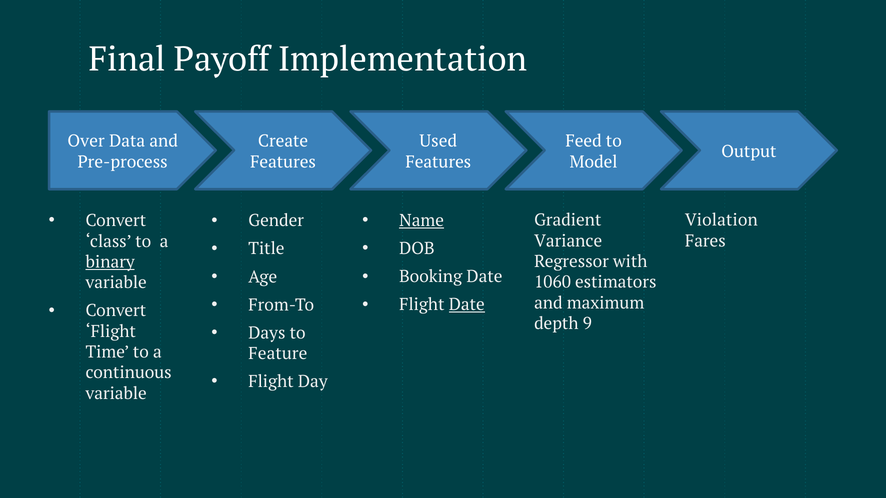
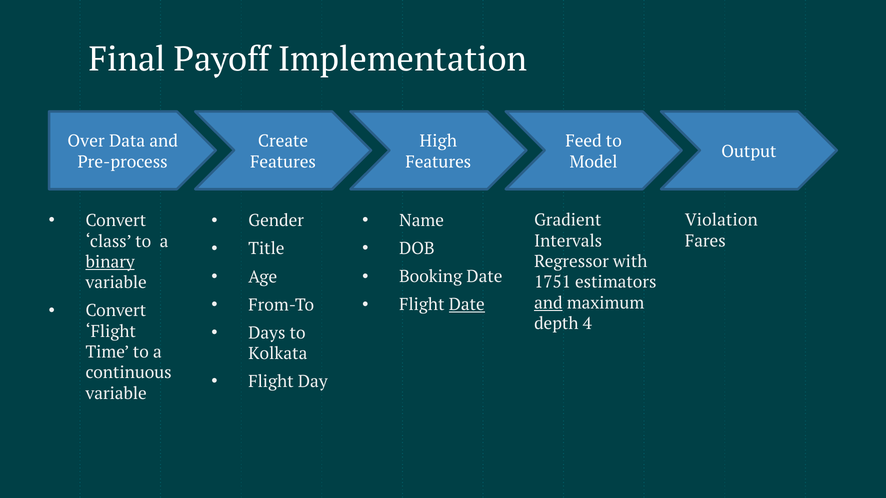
Used: Used -> High
Name underline: present -> none
Variance: Variance -> Intervals
1060: 1060 -> 1751
and at (548, 303) underline: none -> present
9: 9 -> 4
Feature: Feature -> Kolkata
